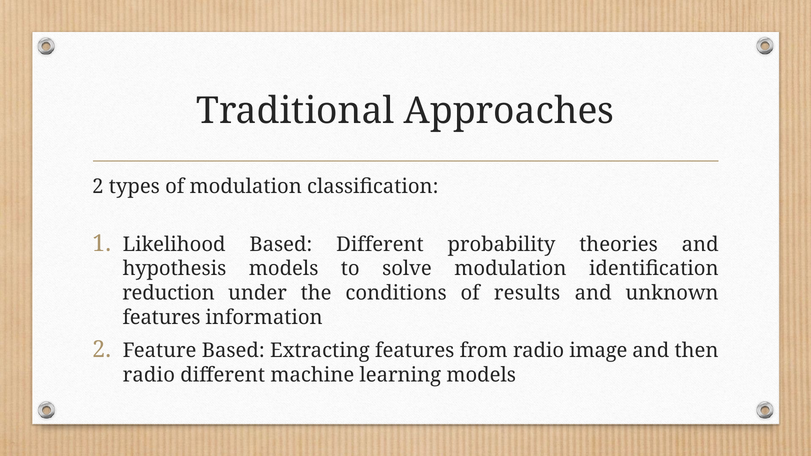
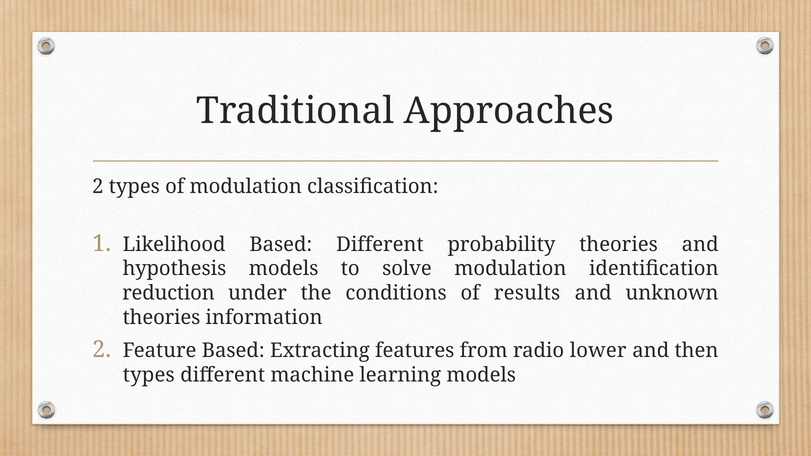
features at (162, 317): features -> theories
image: image -> lower
radio at (149, 375): radio -> types
